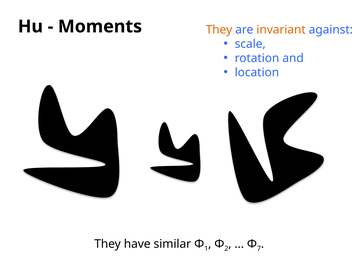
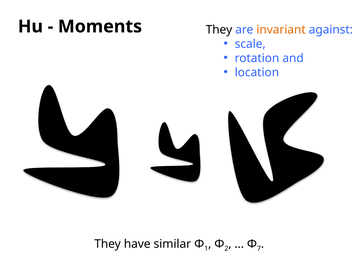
They at (219, 30) colour: orange -> black
